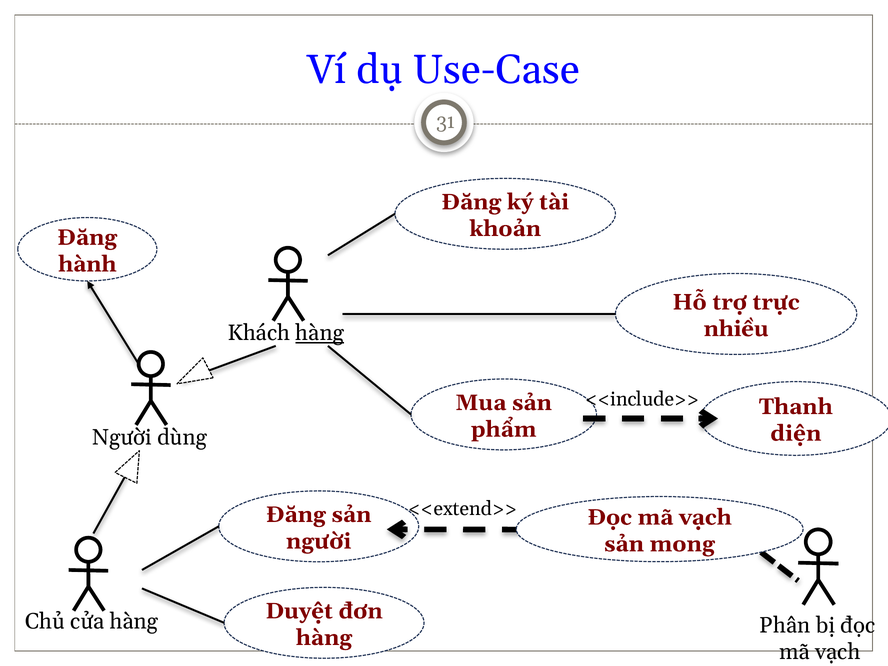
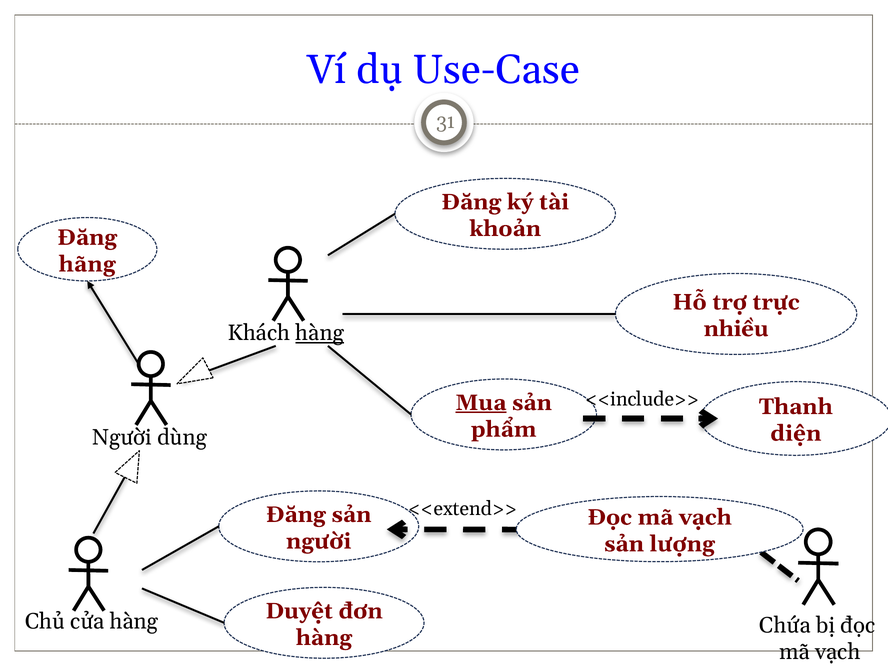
hành: hành -> hãng
Mua underline: none -> present
mong: mong -> lượng
Phân: Phân -> Chứa
